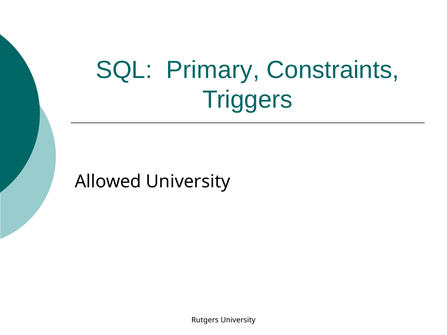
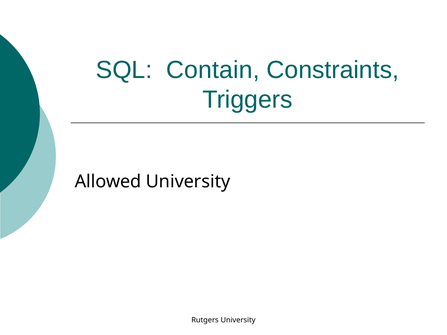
Primary: Primary -> Contain
